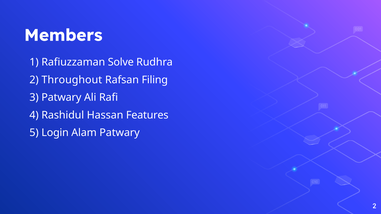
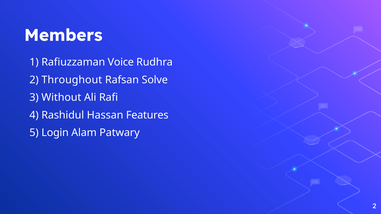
Solve: Solve -> Voice
Filing: Filing -> Solve
3 Patwary: Patwary -> Without
